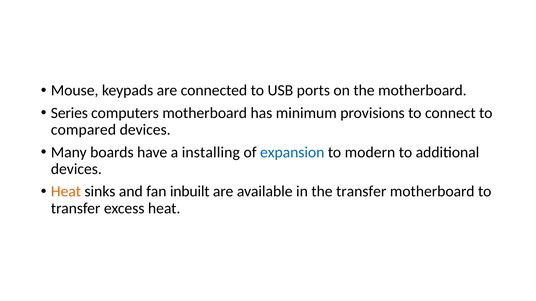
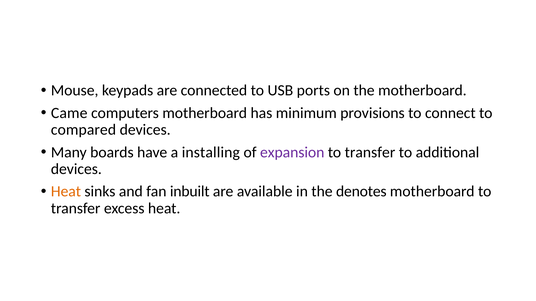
Series: Series -> Came
expansion colour: blue -> purple
modern at (370, 152): modern -> transfer
the transfer: transfer -> denotes
